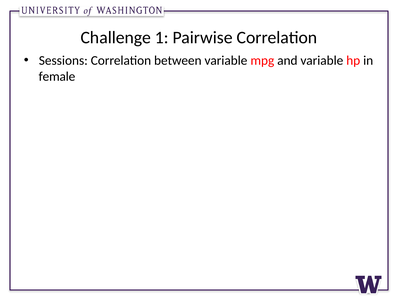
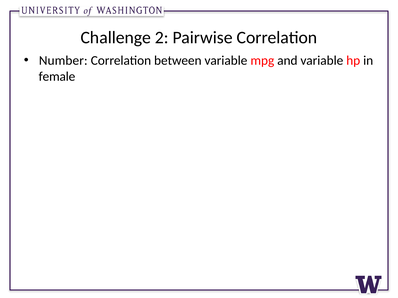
1: 1 -> 2
Sessions: Sessions -> Number
